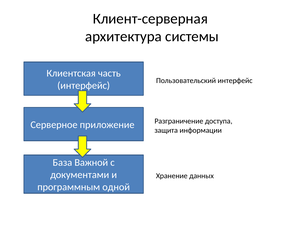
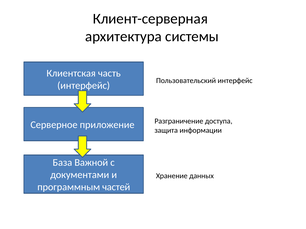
одной: одной -> частей
